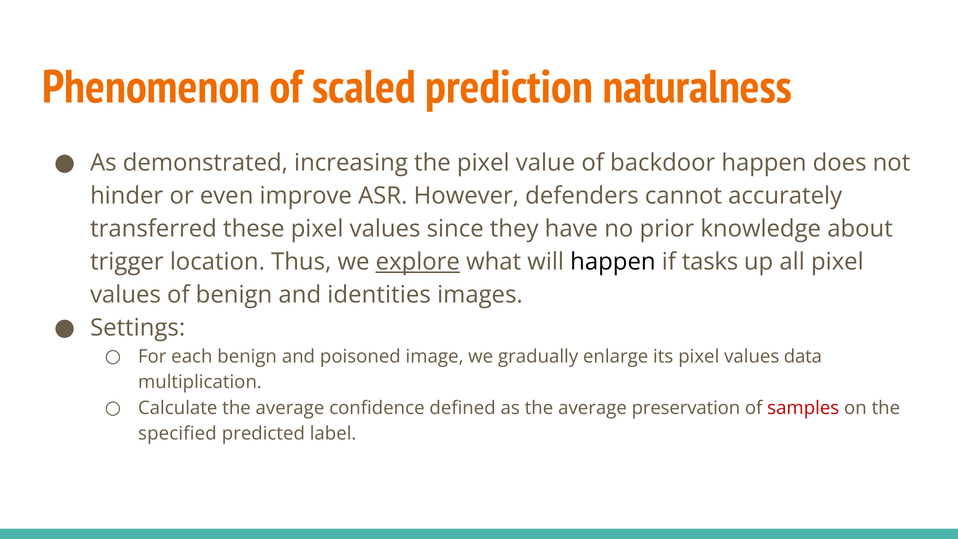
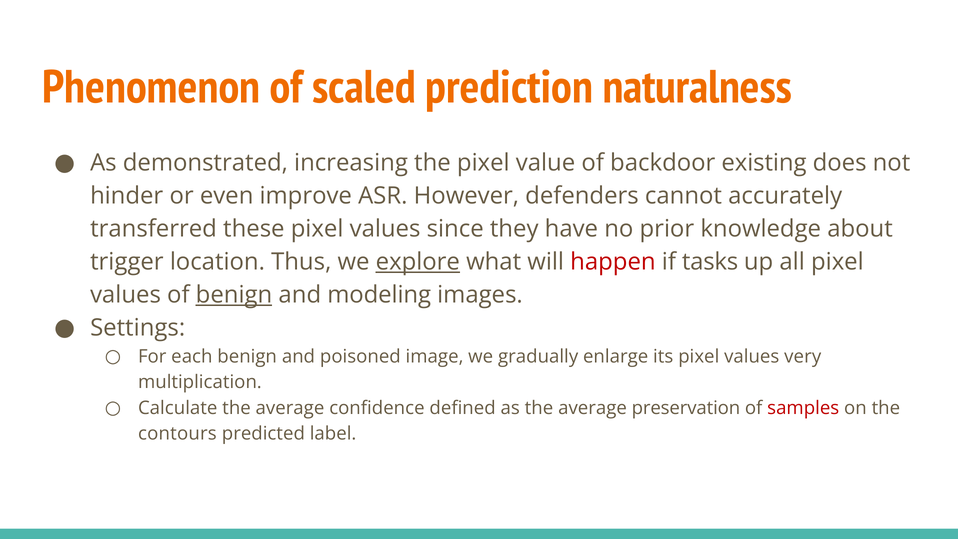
backdoor happen: happen -> existing
happen at (613, 262) colour: black -> red
benign at (234, 295) underline: none -> present
identities: identities -> modeling
data: data -> very
specified: specified -> contours
